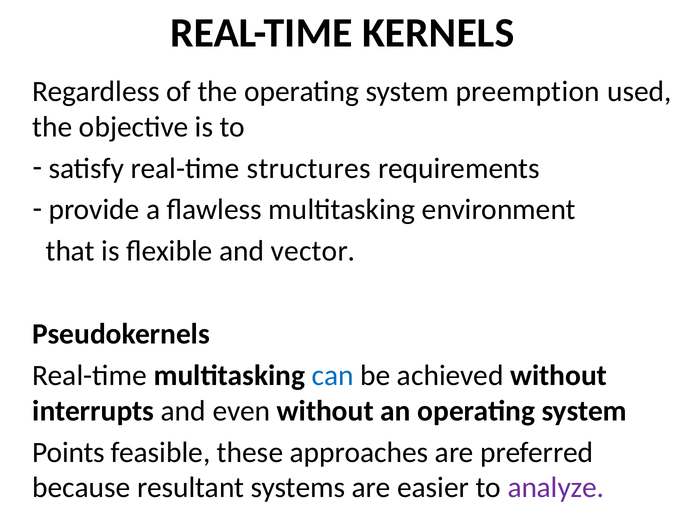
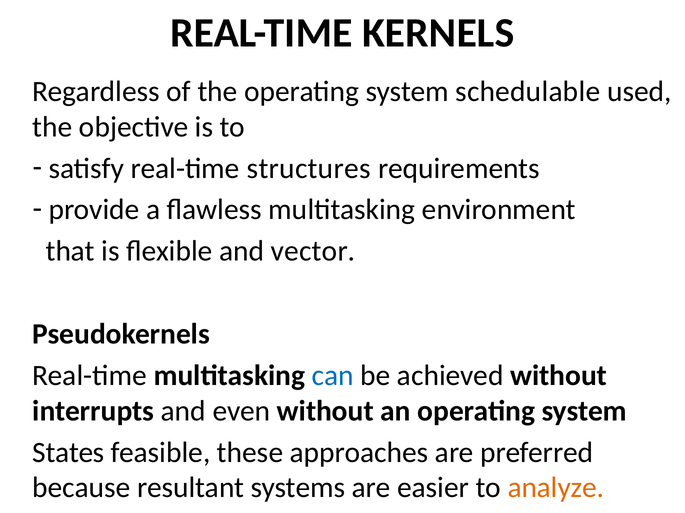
preemption: preemption -> schedulable
Points: Points -> States
analyze colour: purple -> orange
